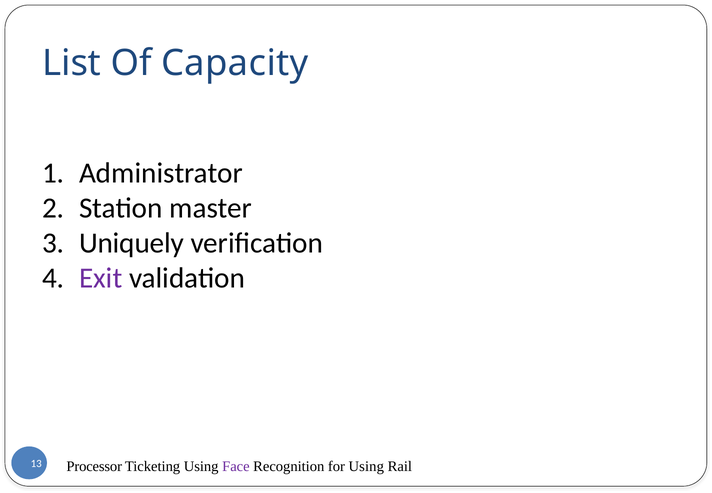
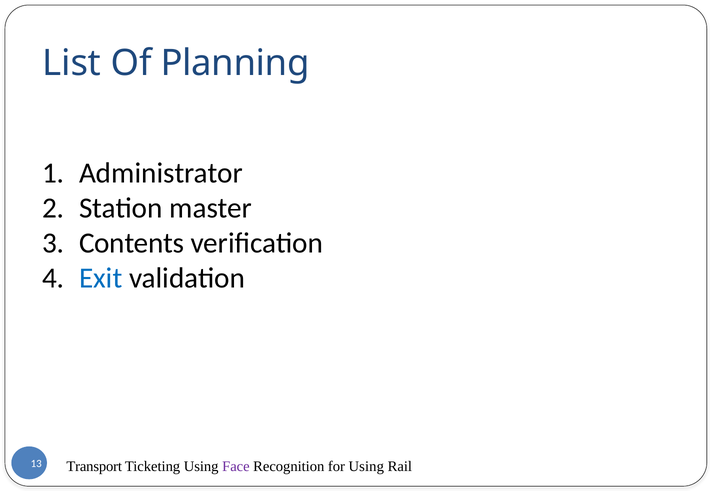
Capacity: Capacity -> Planning
Uniquely: Uniquely -> Contents
Exit colour: purple -> blue
Processor: Processor -> Transport
